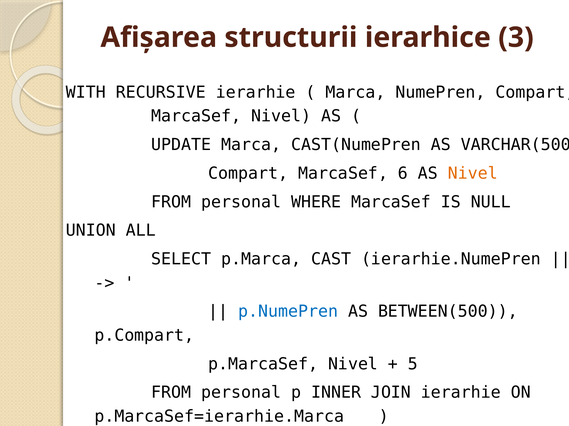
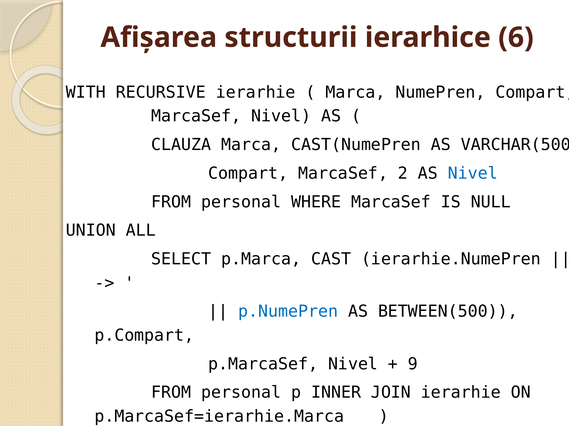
3: 3 -> 6
UPDATE: UPDATE -> CLAUZA
MarcaSef 6: 6 -> 2
Nivel at (473, 174) colour: orange -> blue
5: 5 -> 9
